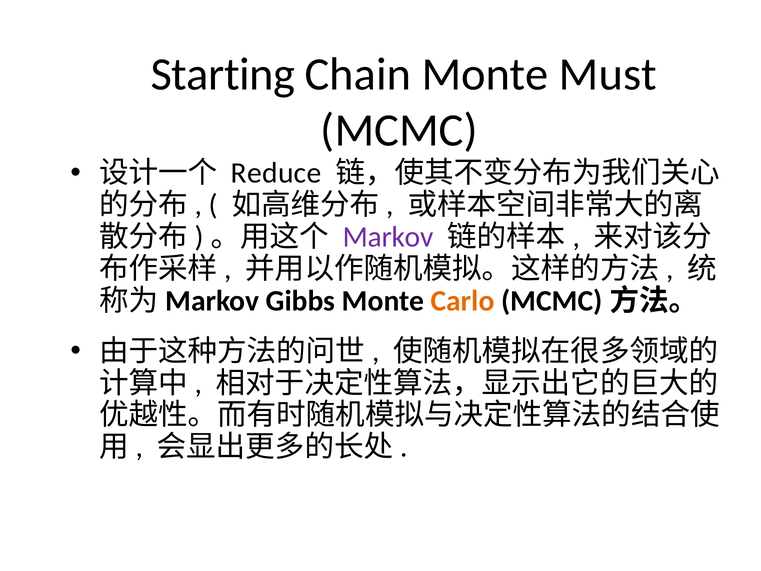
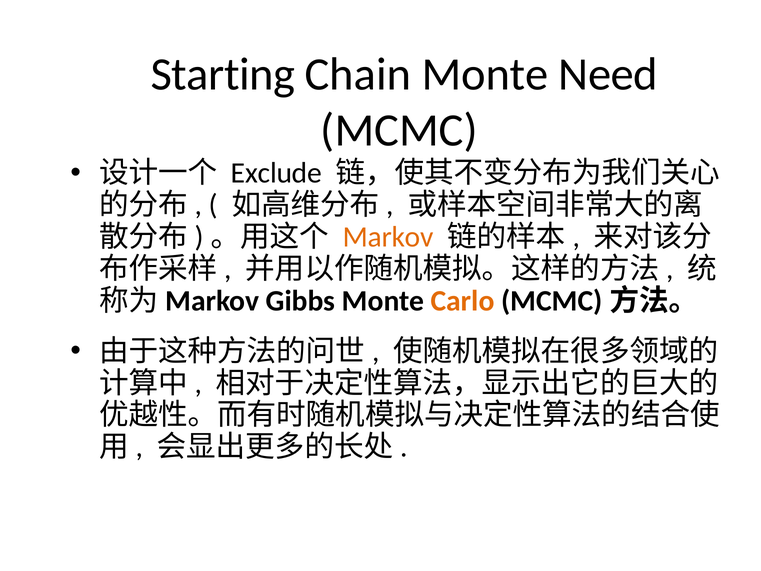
Must: Must -> Need
Reduce: Reduce -> Exclude
Markov colour: purple -> orange
